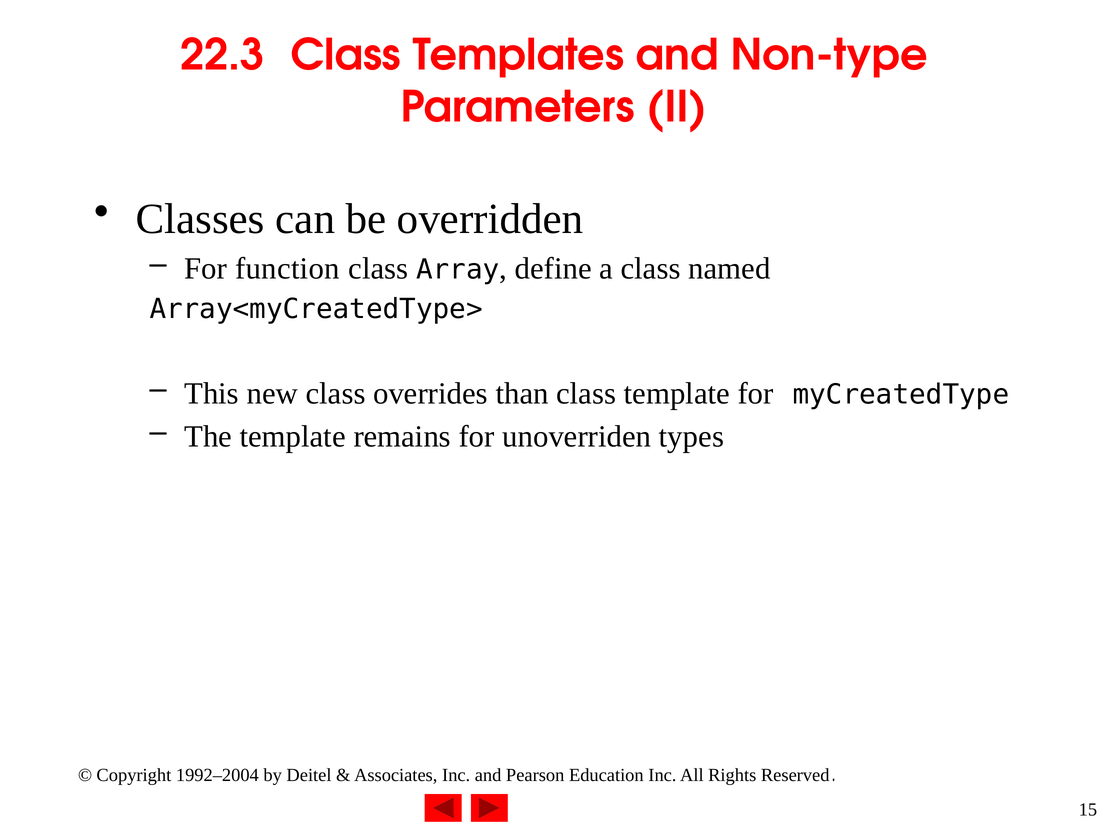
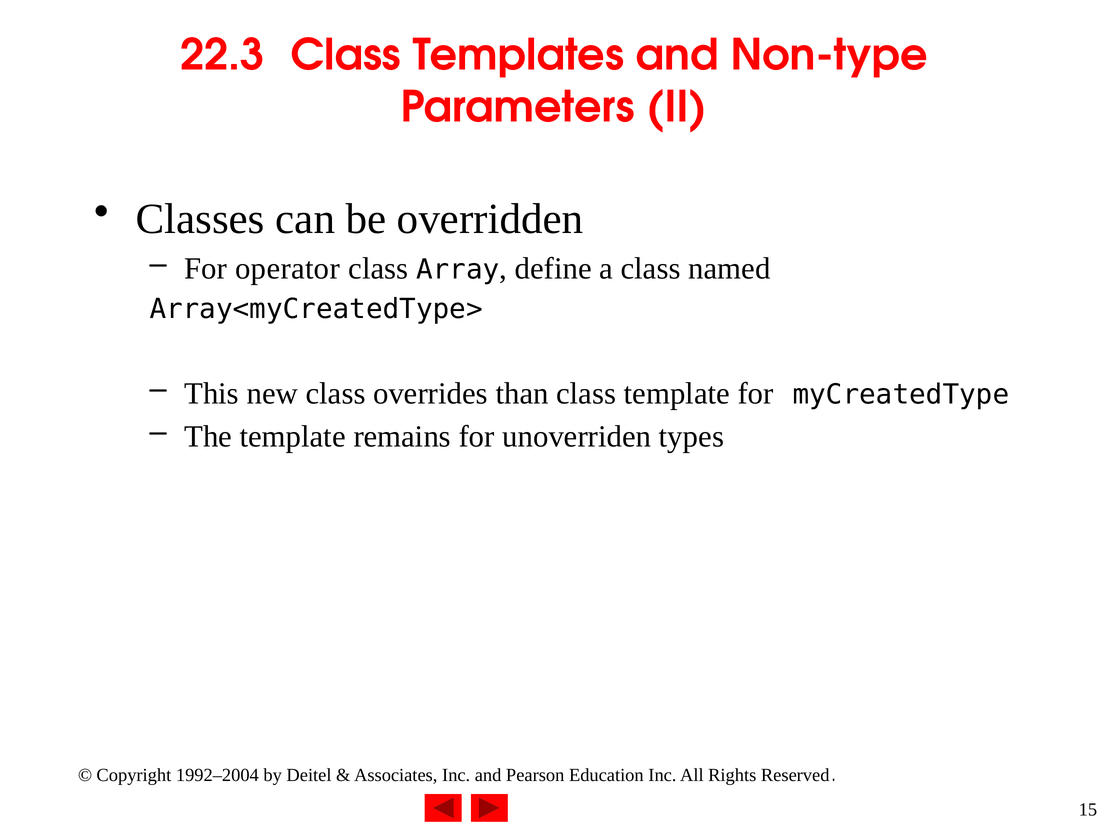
function: function -> operator
